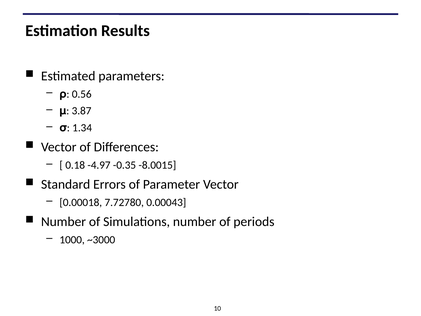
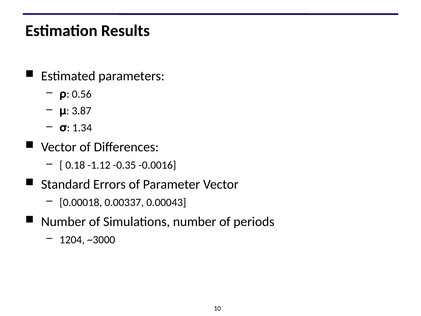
-4.97: -4.97 -> -1.12
-8.0015: -8.0015 -> -0.0016
7.72780: 7.72780 -> 0.00337
1000: 1000 -> 1204
